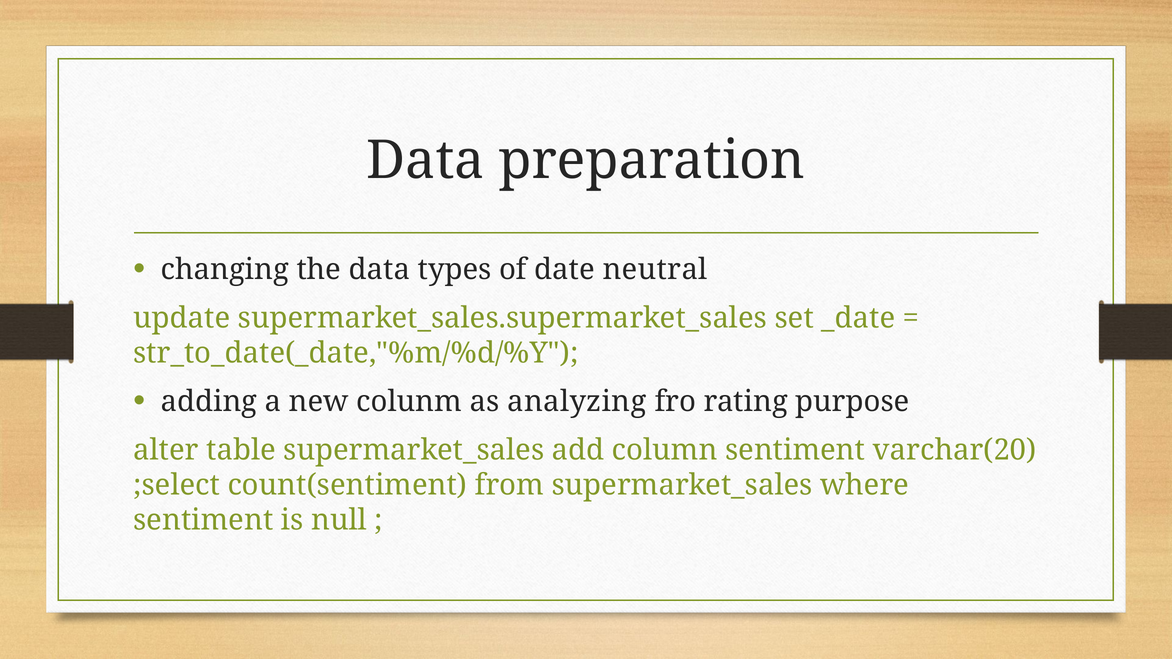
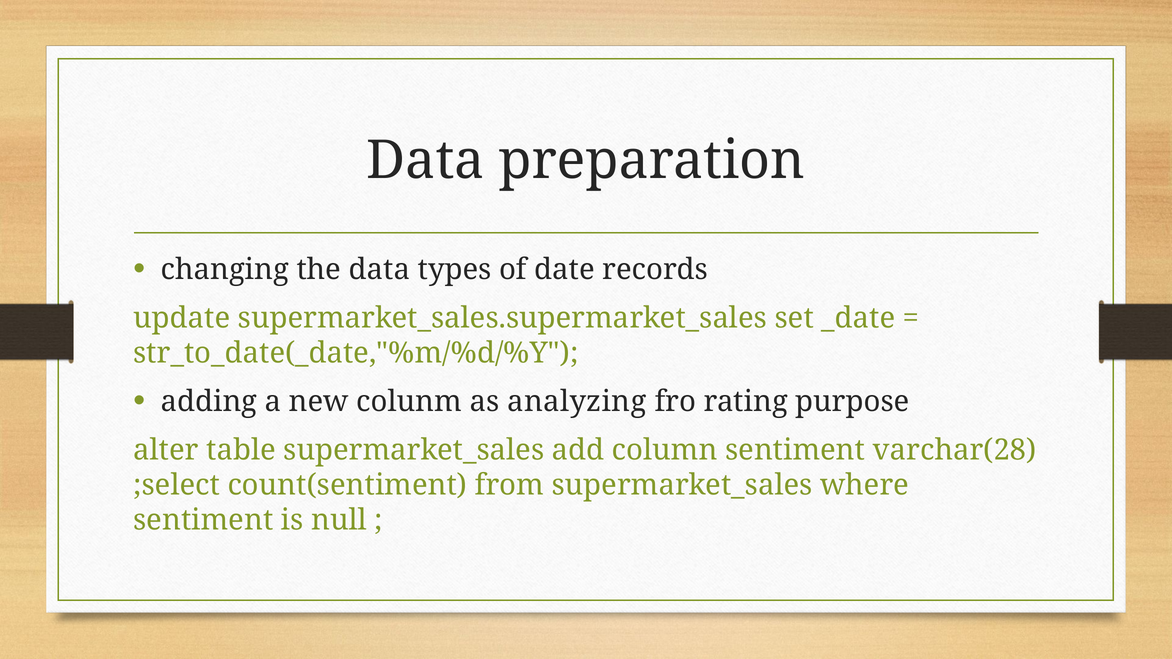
neutral: neutral -> records
varchar(20: varchar(20 -> varchar(28
